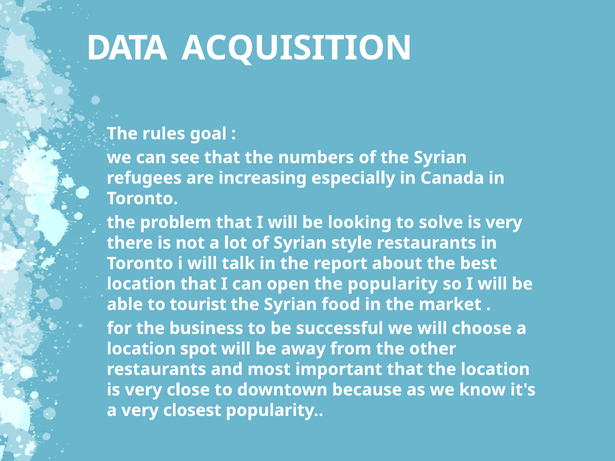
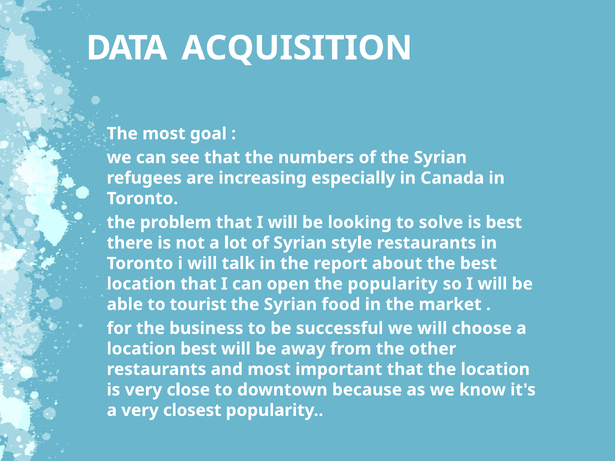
The rules: rules -> most
solve is very: very -> best
location spot: spot -> best
